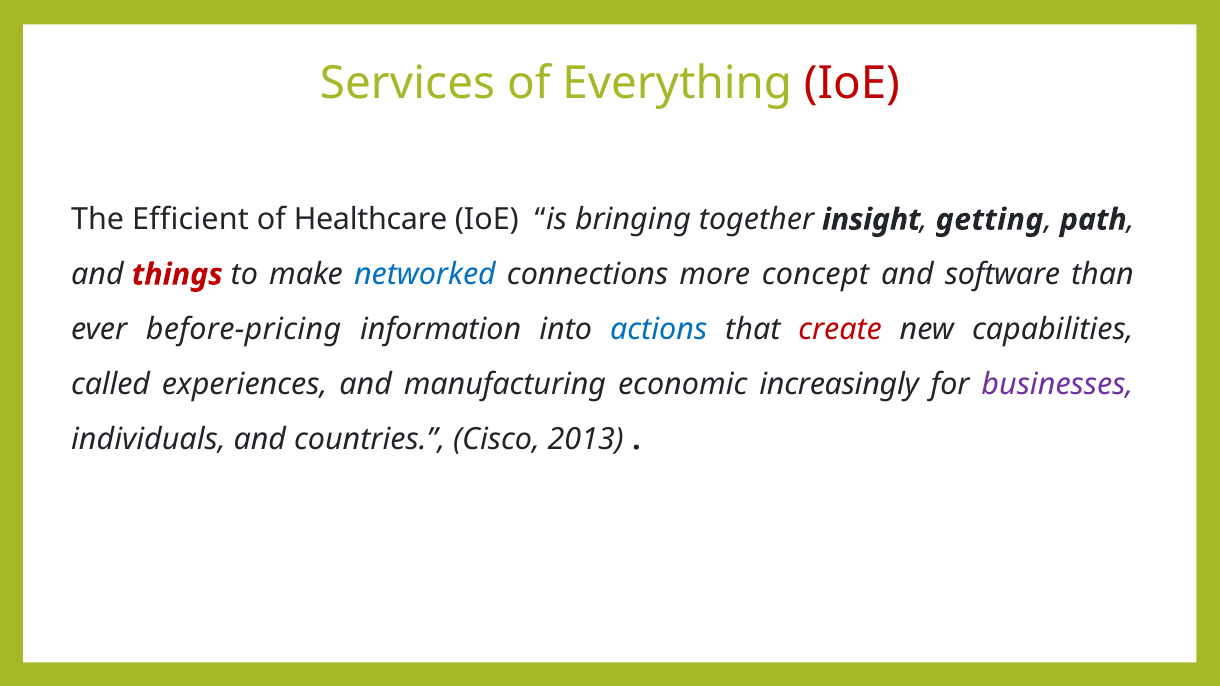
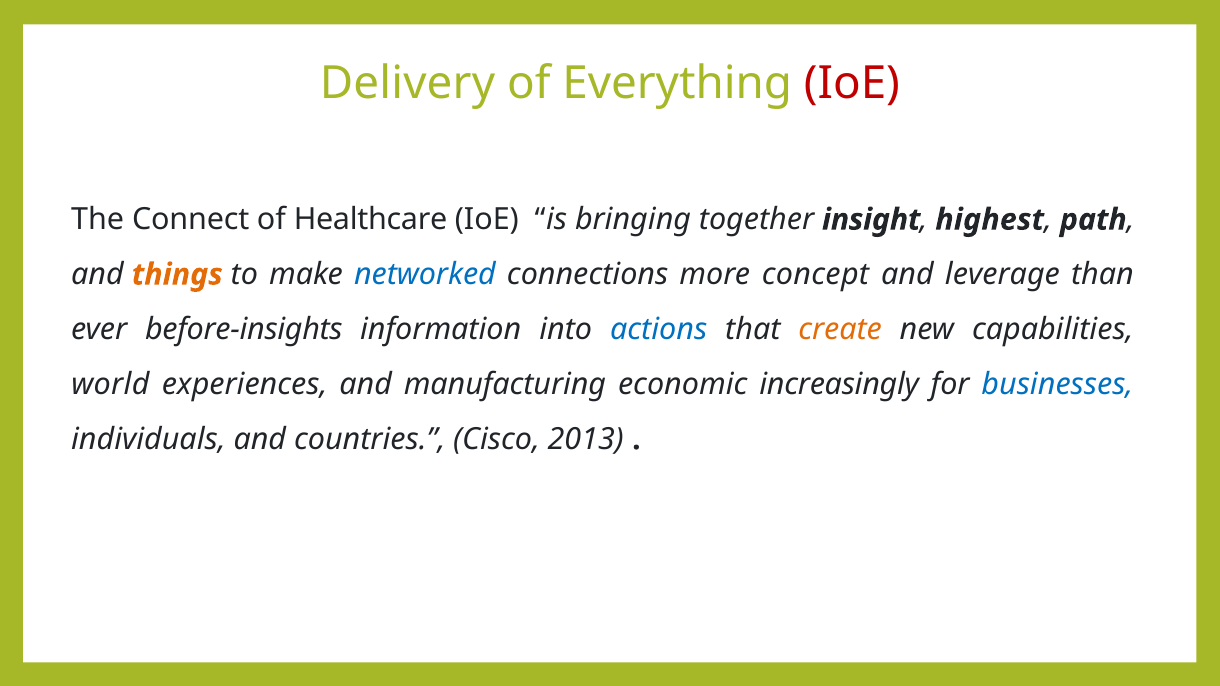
Services: Services -> Delivery
Efficient: Efficient -> Connect
getting: getting -> highest
things colour: red -> orange
software: software -> leverage
before-pricing: before-pricing -> before-insights
create colour: red -> orange
called: called -> world
businesses colour: purple -> blue
